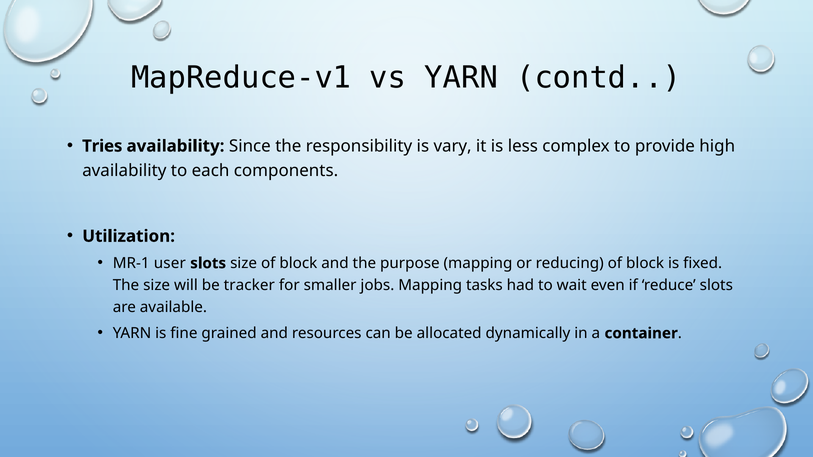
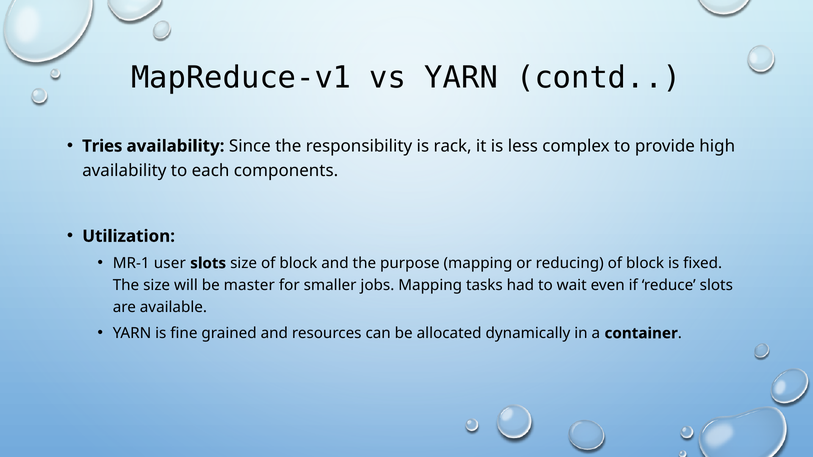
vary: vary -> rack
tracker: tracker -> master
